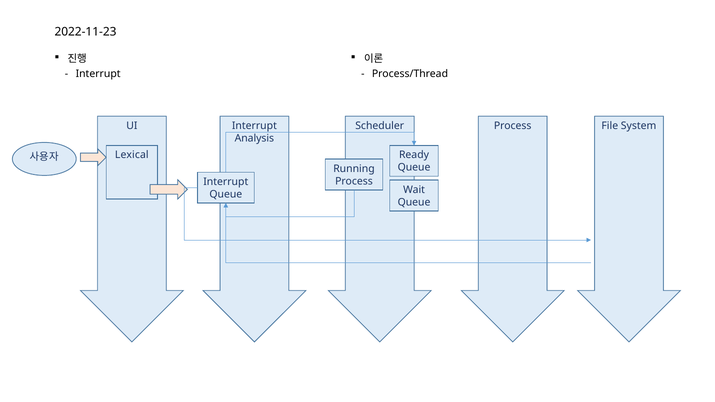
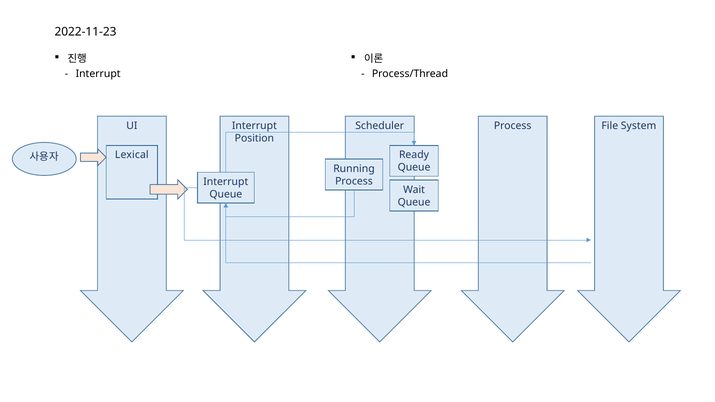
Analysis: Analysis -> Position
